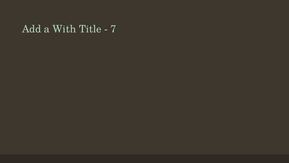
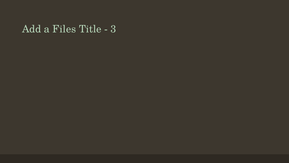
With: With -> Files
7: 7 -> 3
